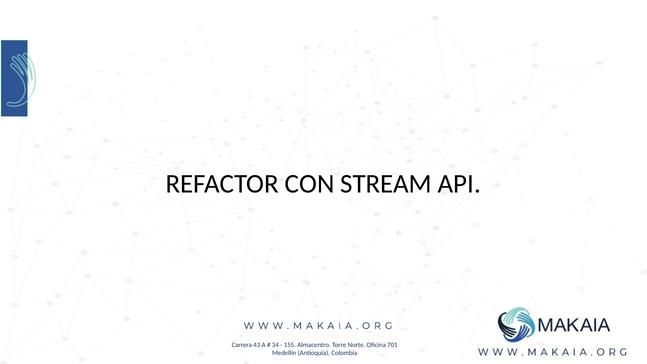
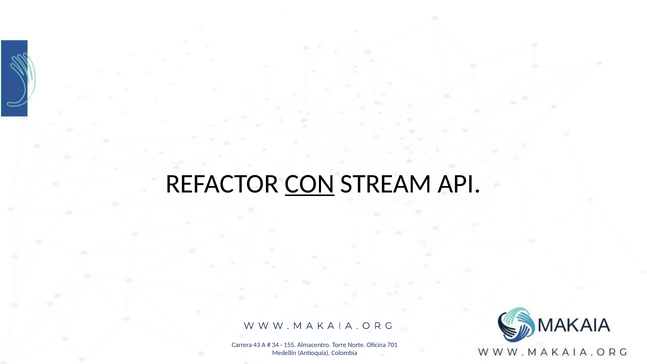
CON underline: none -> present
